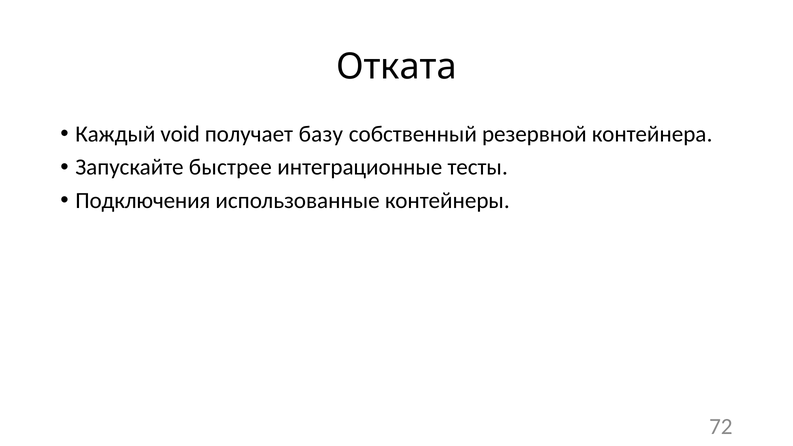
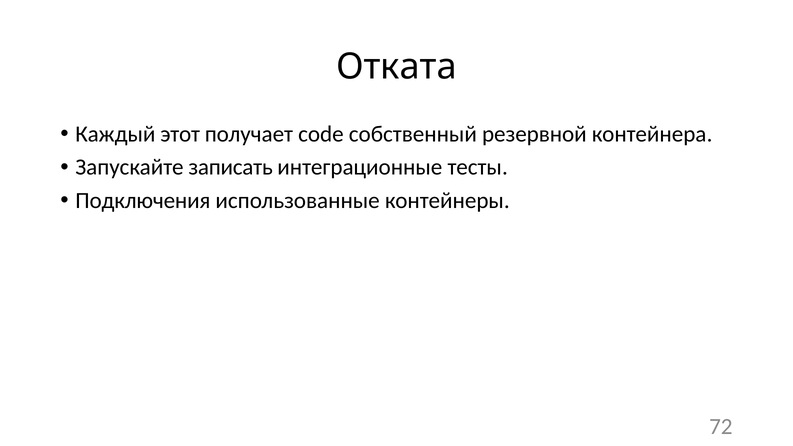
void: void -> этот
базу: базу -> code
быстрее: быстрее -> записать
